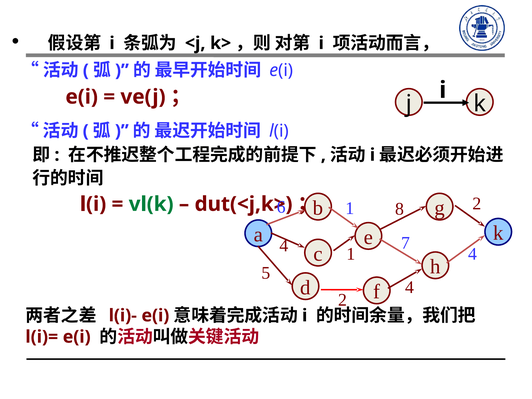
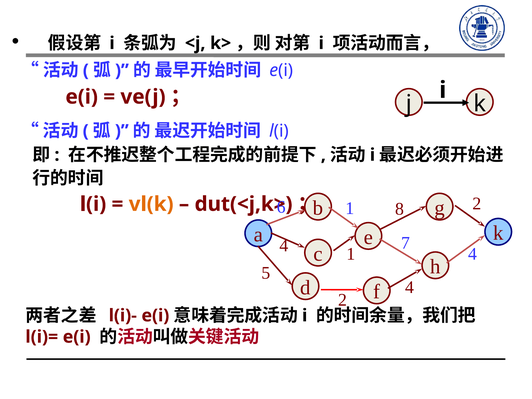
vl(k colour: green -> orange
